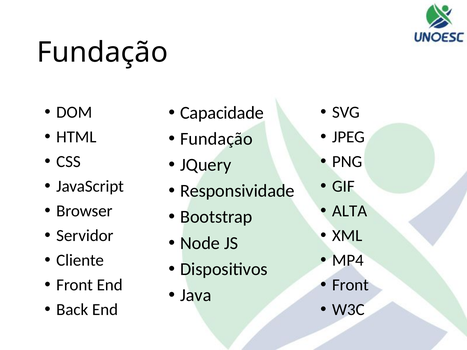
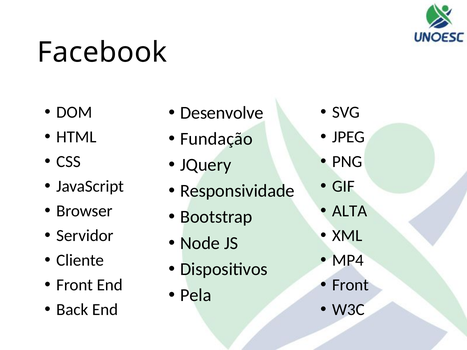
Fundação at (102, 52): Fundação -> Facebook
Capacidade: Capacidade -> Desenvolve
Java: Java -> Pela
